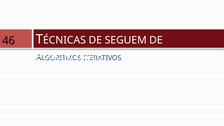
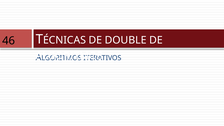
SEGUEM: SEGUEM -> DOUBLE
